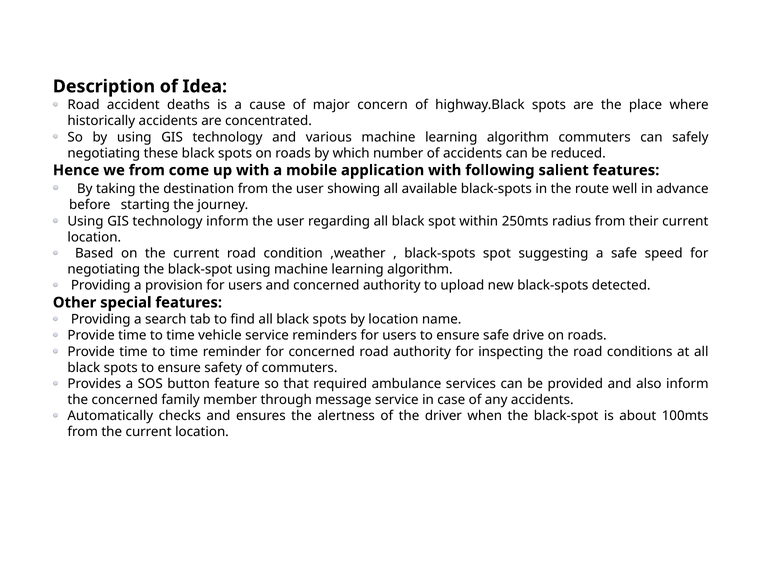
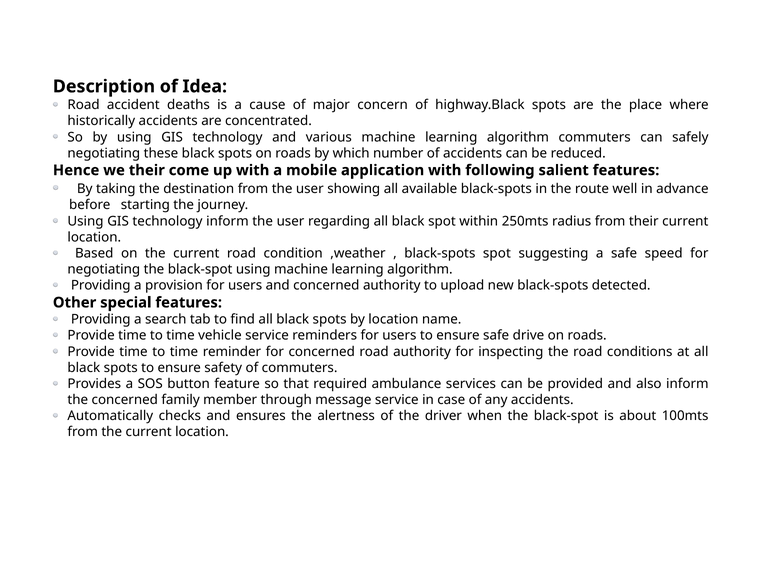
we from: from -> their
